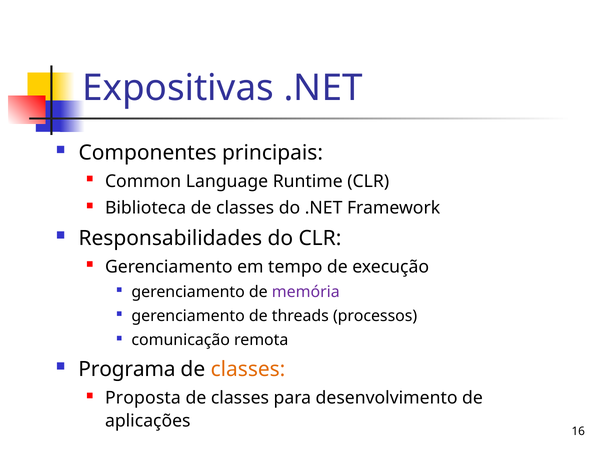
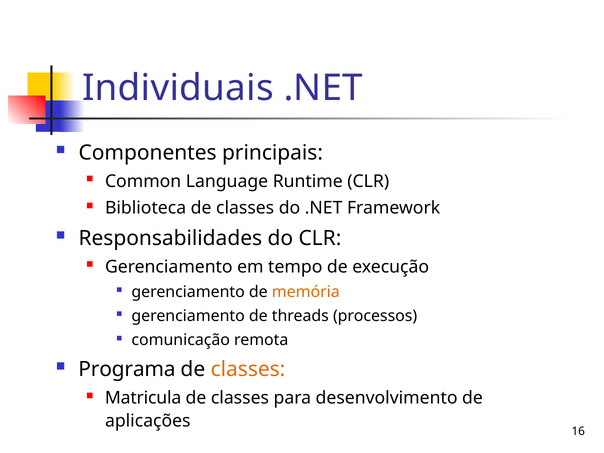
Expositivas: Expositivas -> Individuais
memória colour: purple -> orange
Proposta: Proposta -> Matricula
